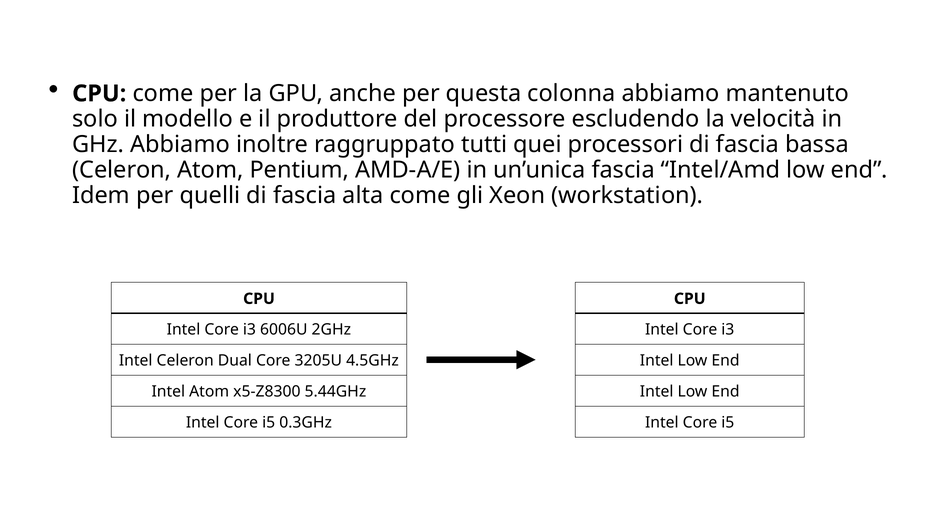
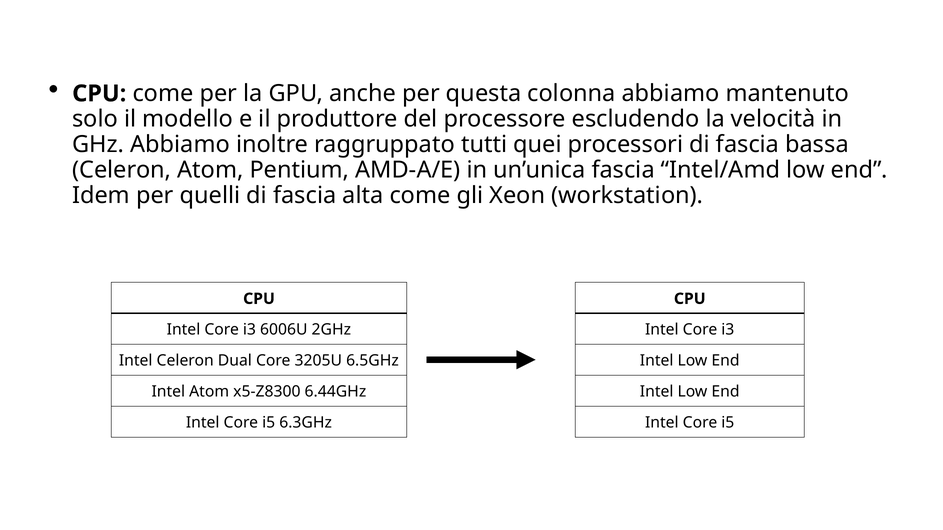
4.5GHz: 4.5GHz -> 6.5GHz
5.44GHz: 5.44GHz -> 6.44GHz
0.3GHz: 0.3GHz -> 6.3GHz
